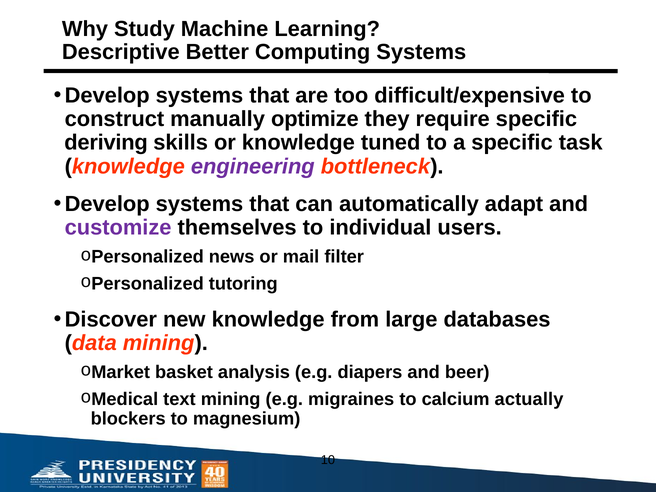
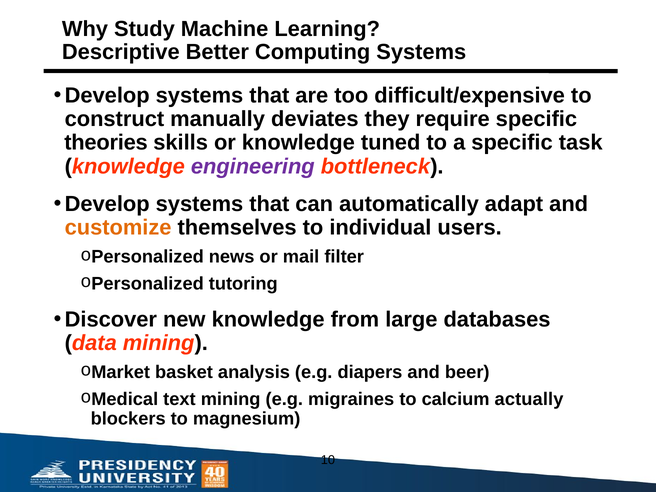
optimize: optimize -> deviates
deriving: deriving -> theories
customize colour: purple -> orange
